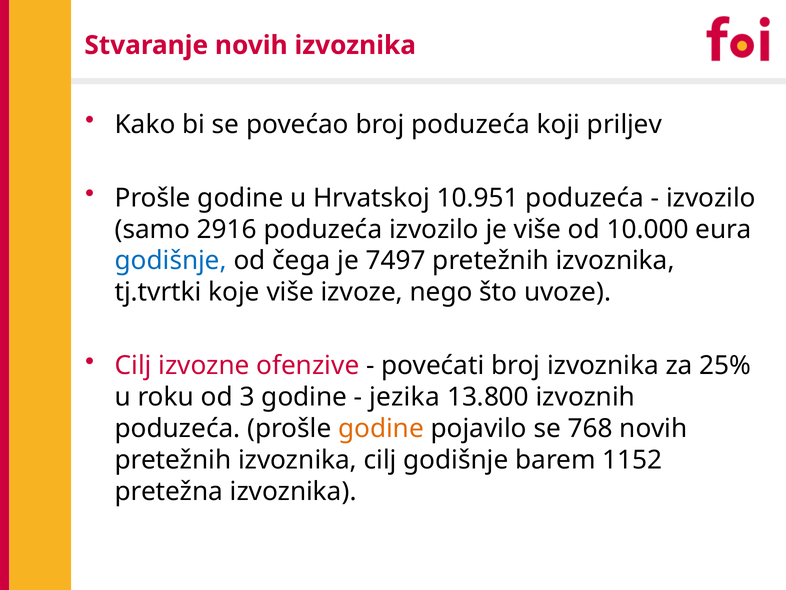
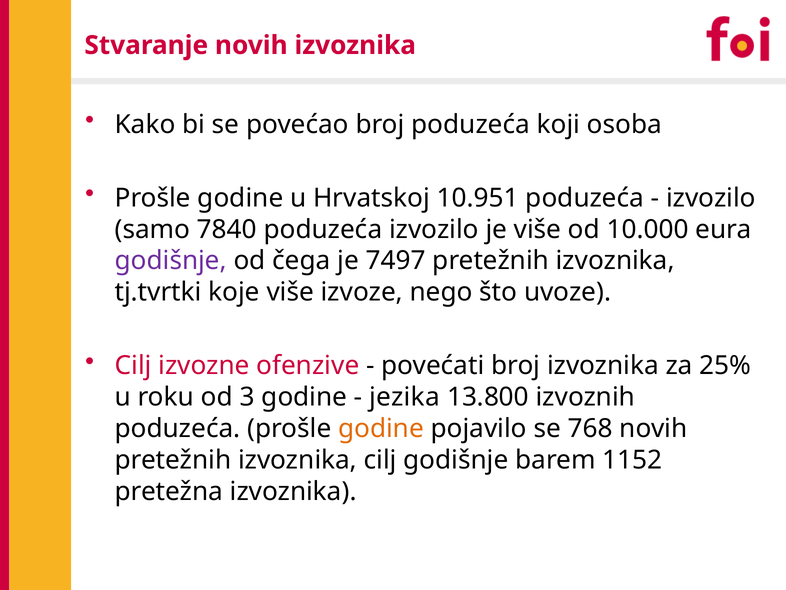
priljev: priljev -> osoba
2916: 2916 -> 7840
godišnje at (171, 261) colour: blue -> purple
